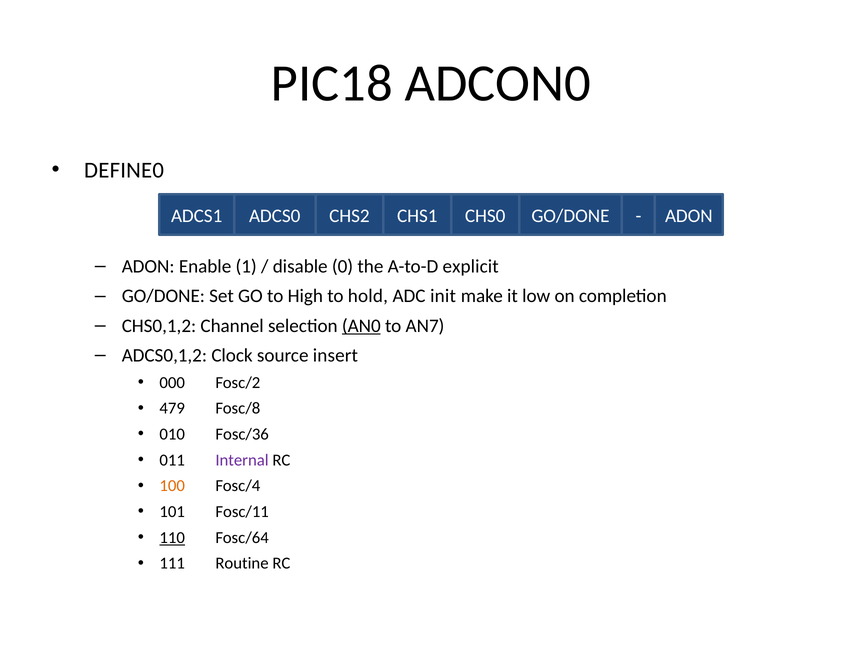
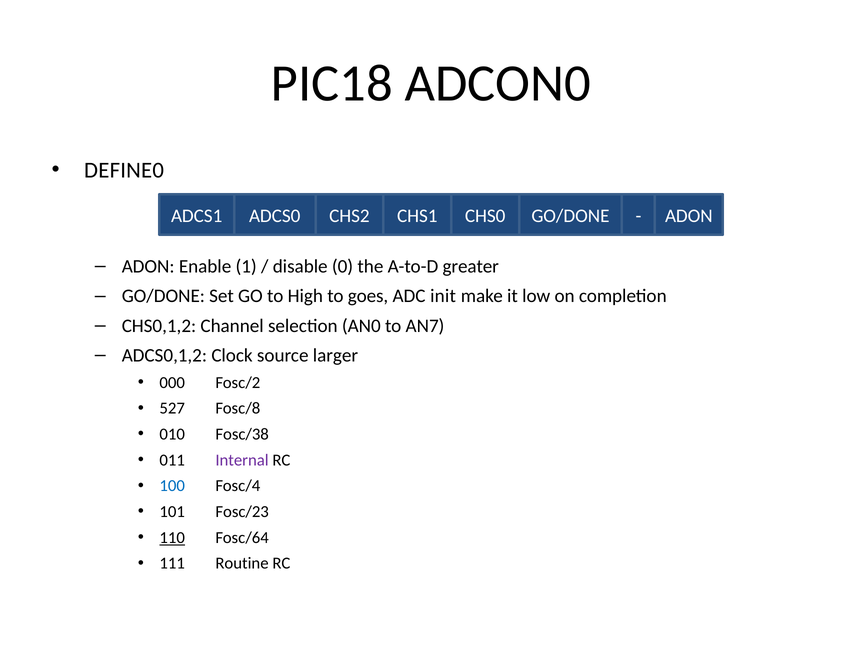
explicit: explicit -> greater
hold: hold -> goes
AN0 underline: present -> none
insert: insert -> larger
479: 479 -> 527
Fosc/36: Fosc/36 -> Fosc/38
100 colour: orange -> blue
Fosc/11: Fosc/11 -> Fosc/23
